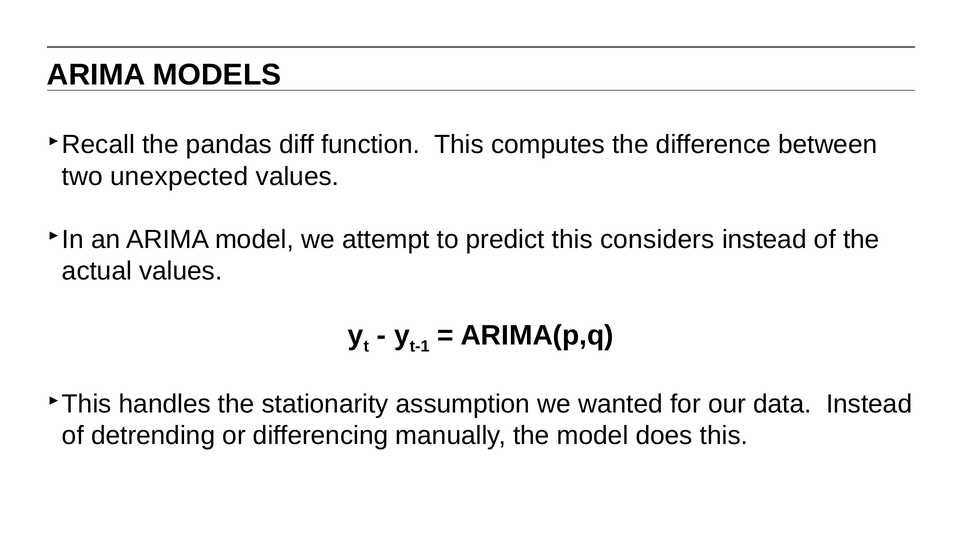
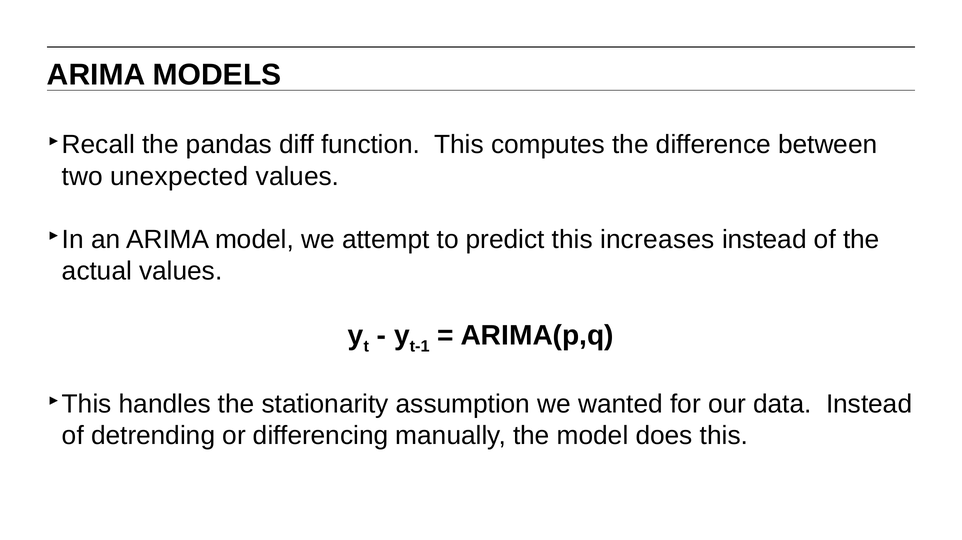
considers: considers -> increases
